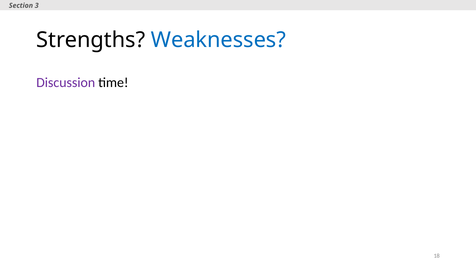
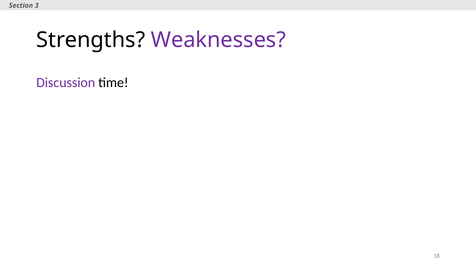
Weaknesses colour: blue -> purple
